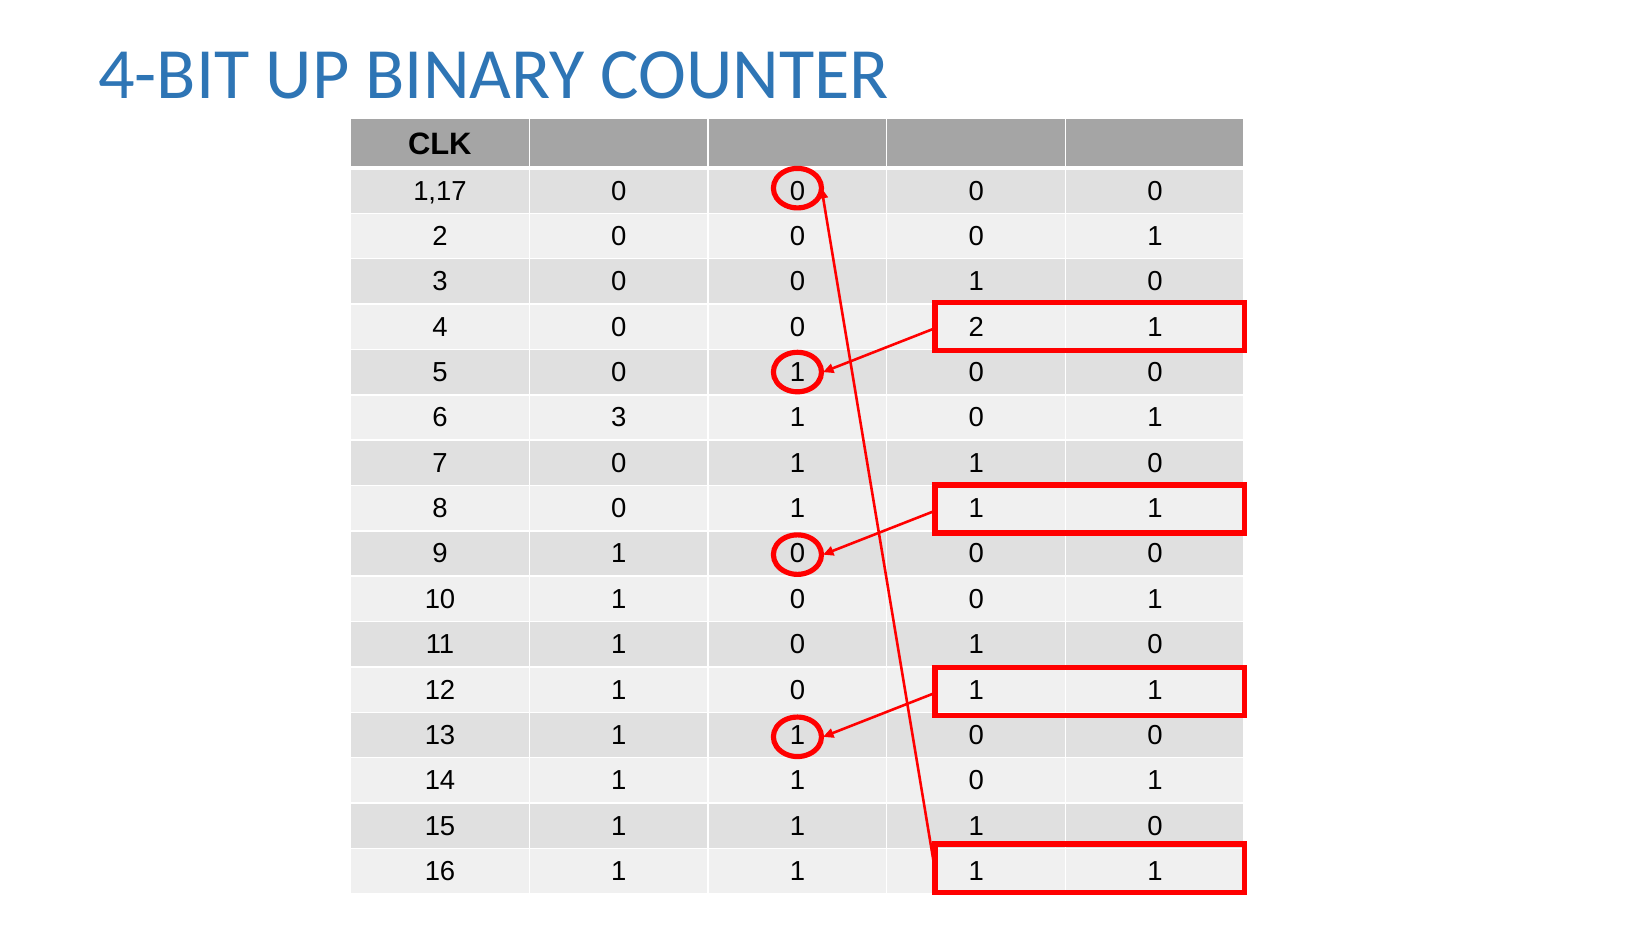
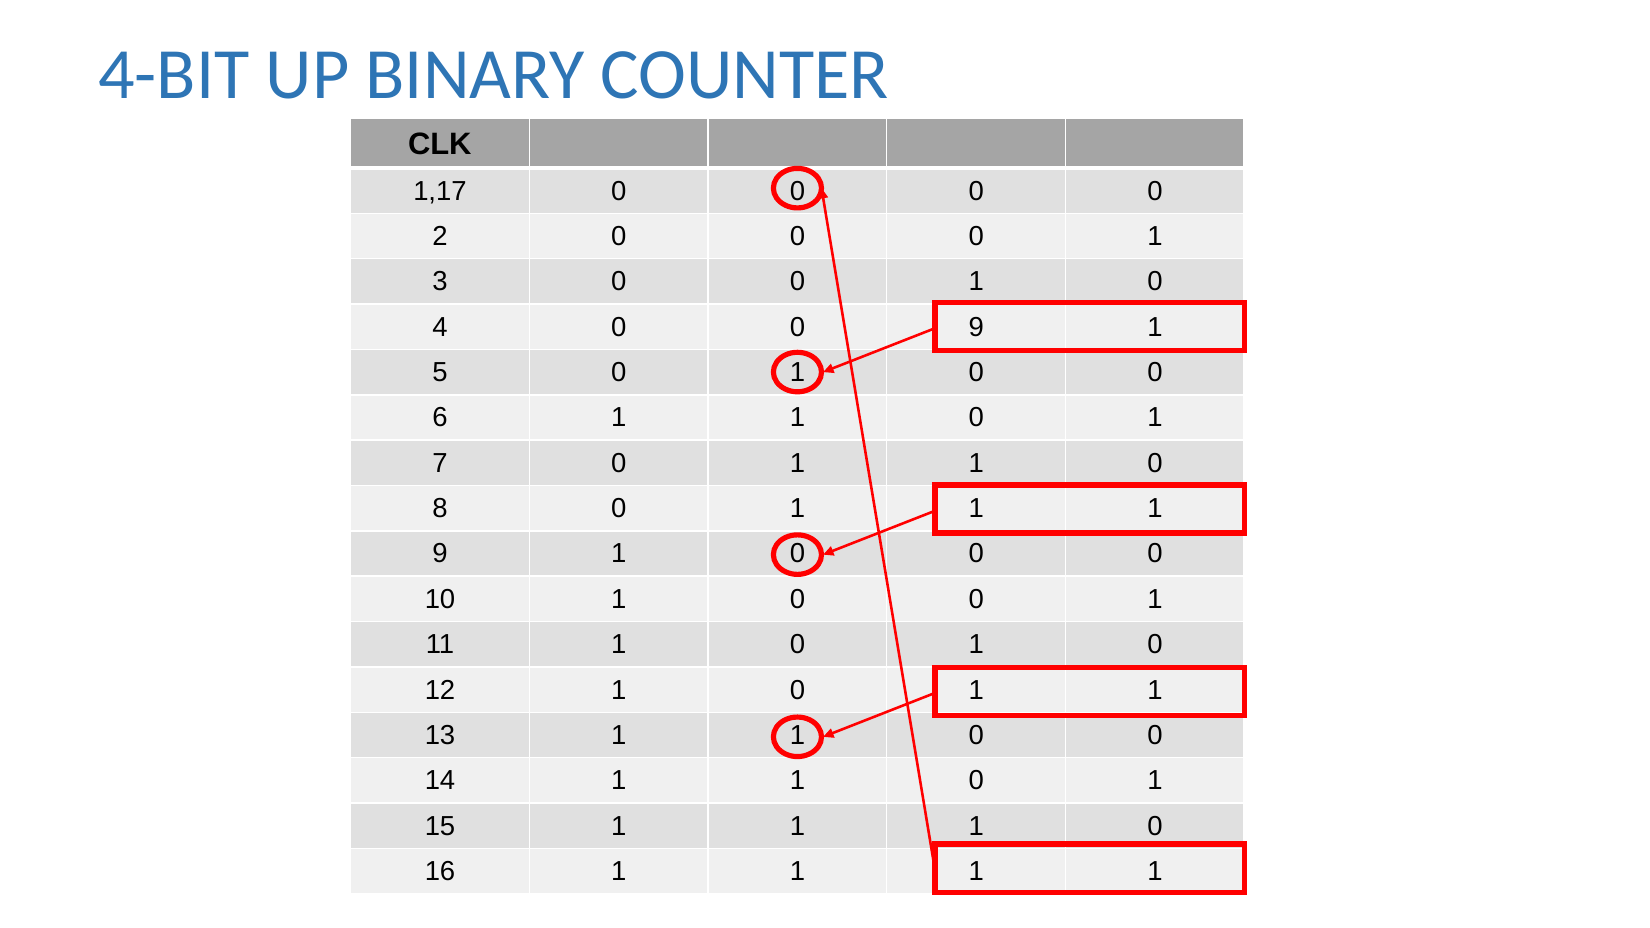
4 0 0 2: 2 -> 9
6 3: 3 -> 1
